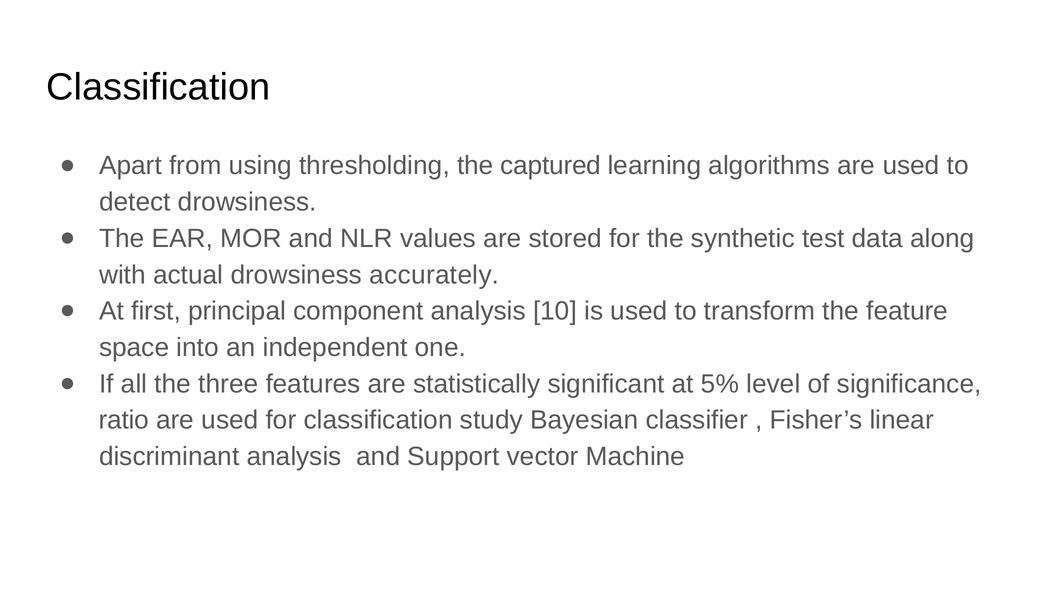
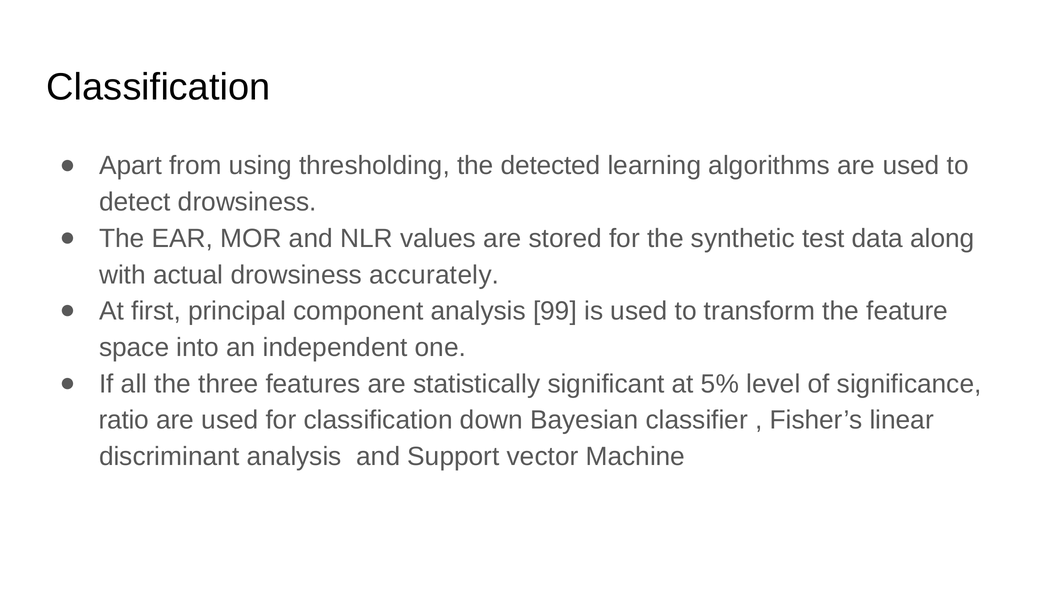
captured: captured -> detected
10: 10 -> 99
study: study -> down
